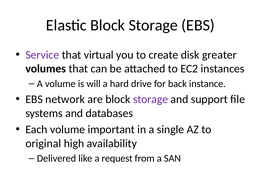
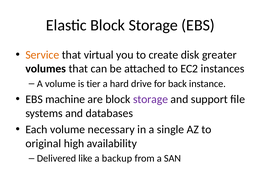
Service colour: purple -> orange
will: will -> tier
network: network -> machine
important: important -> necessary
request: request -> backup
